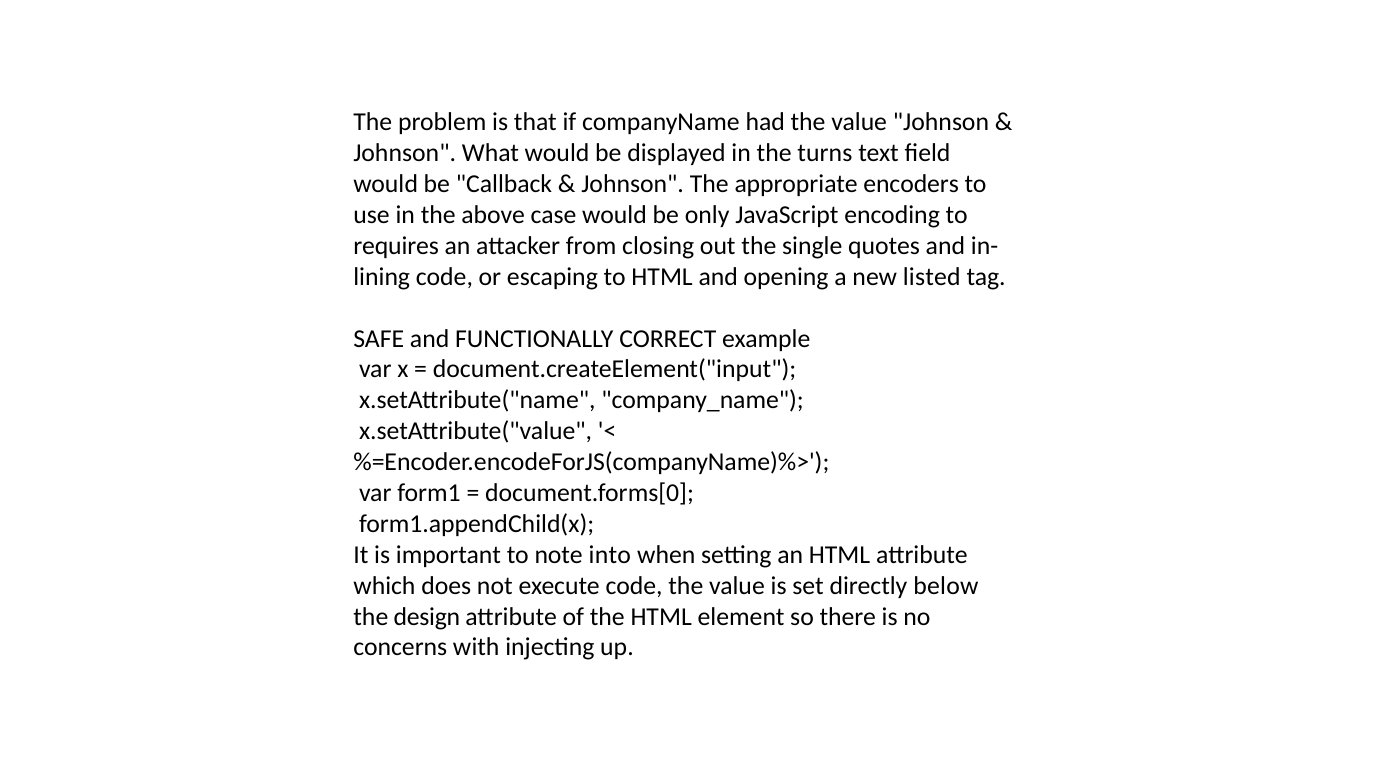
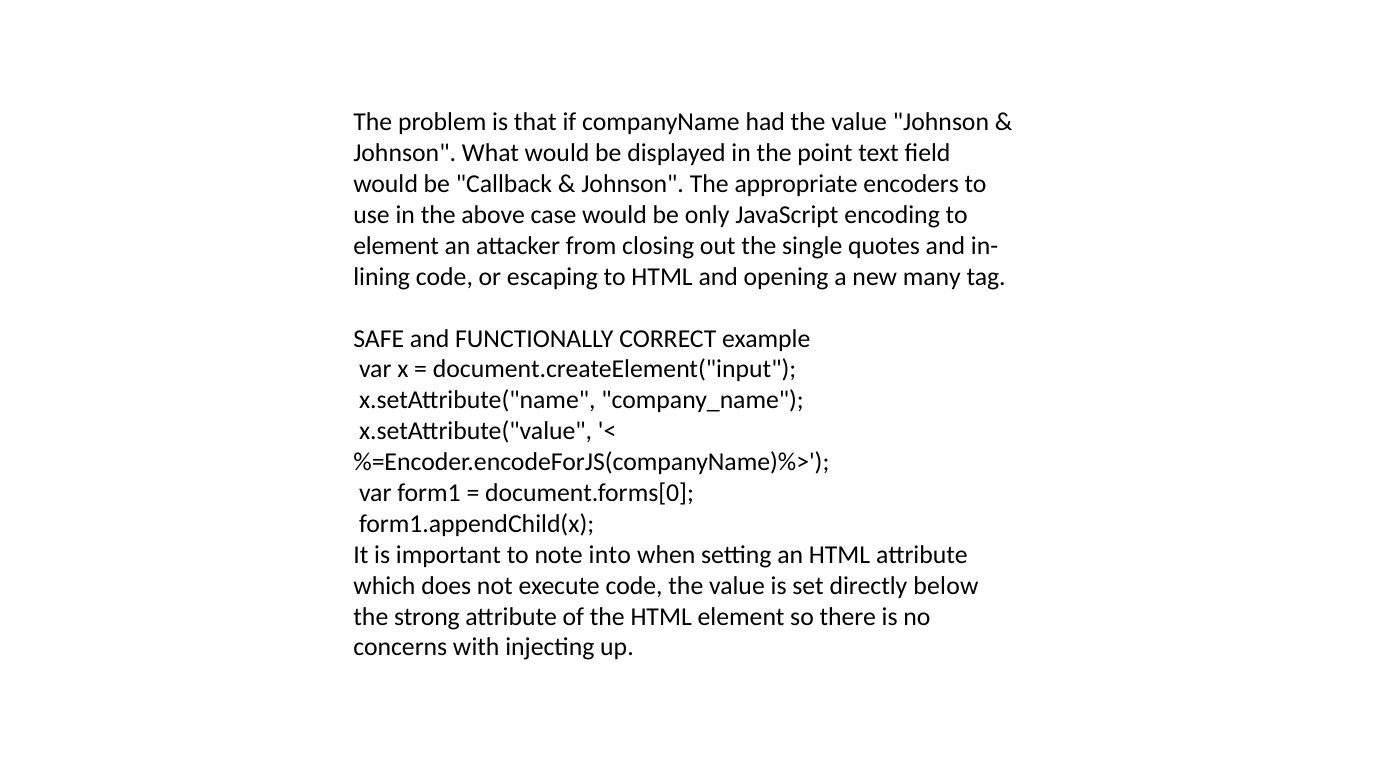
turns: turns -> point
requires at (396, 246): requires -> element
listed: listed -> many
design: design -> strong
